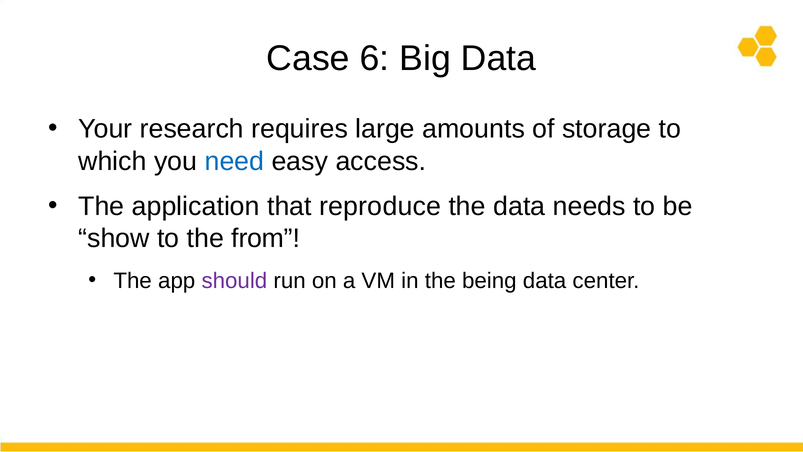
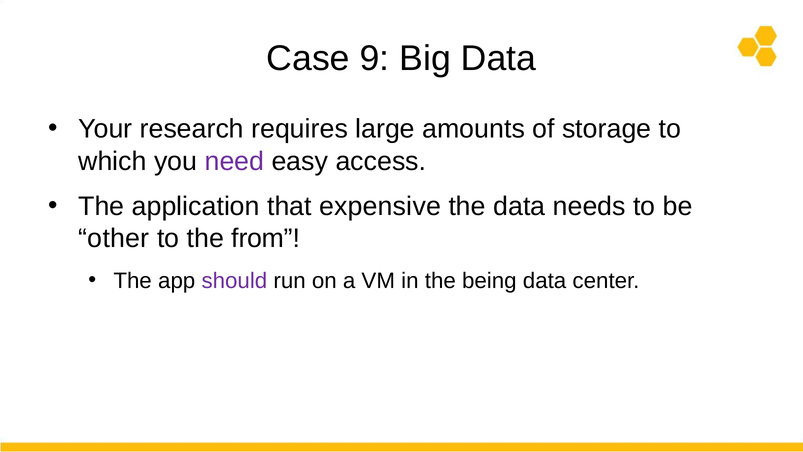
6: 6 -> 9
need colour: blue -> purple
reproduce: reproduce -> expensive
show: show -> other
